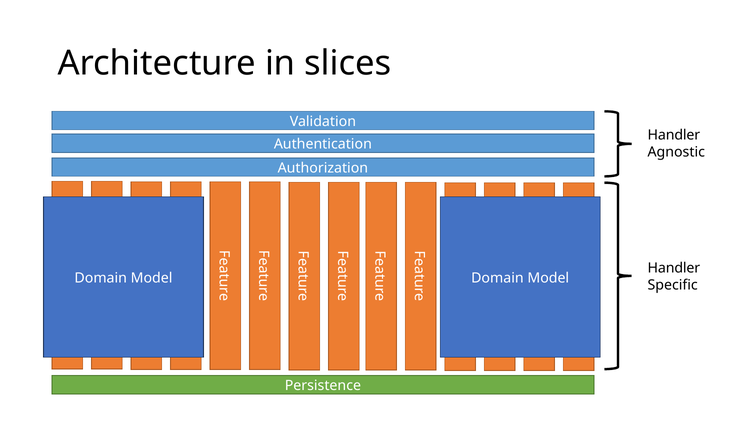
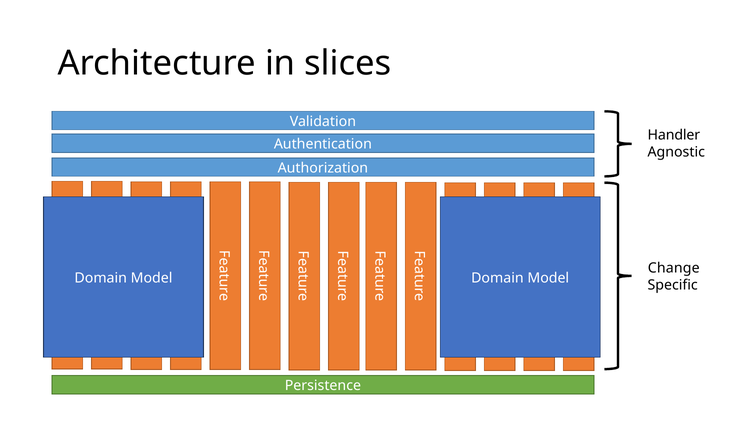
Handler at (674, 268): Handler -> Change
